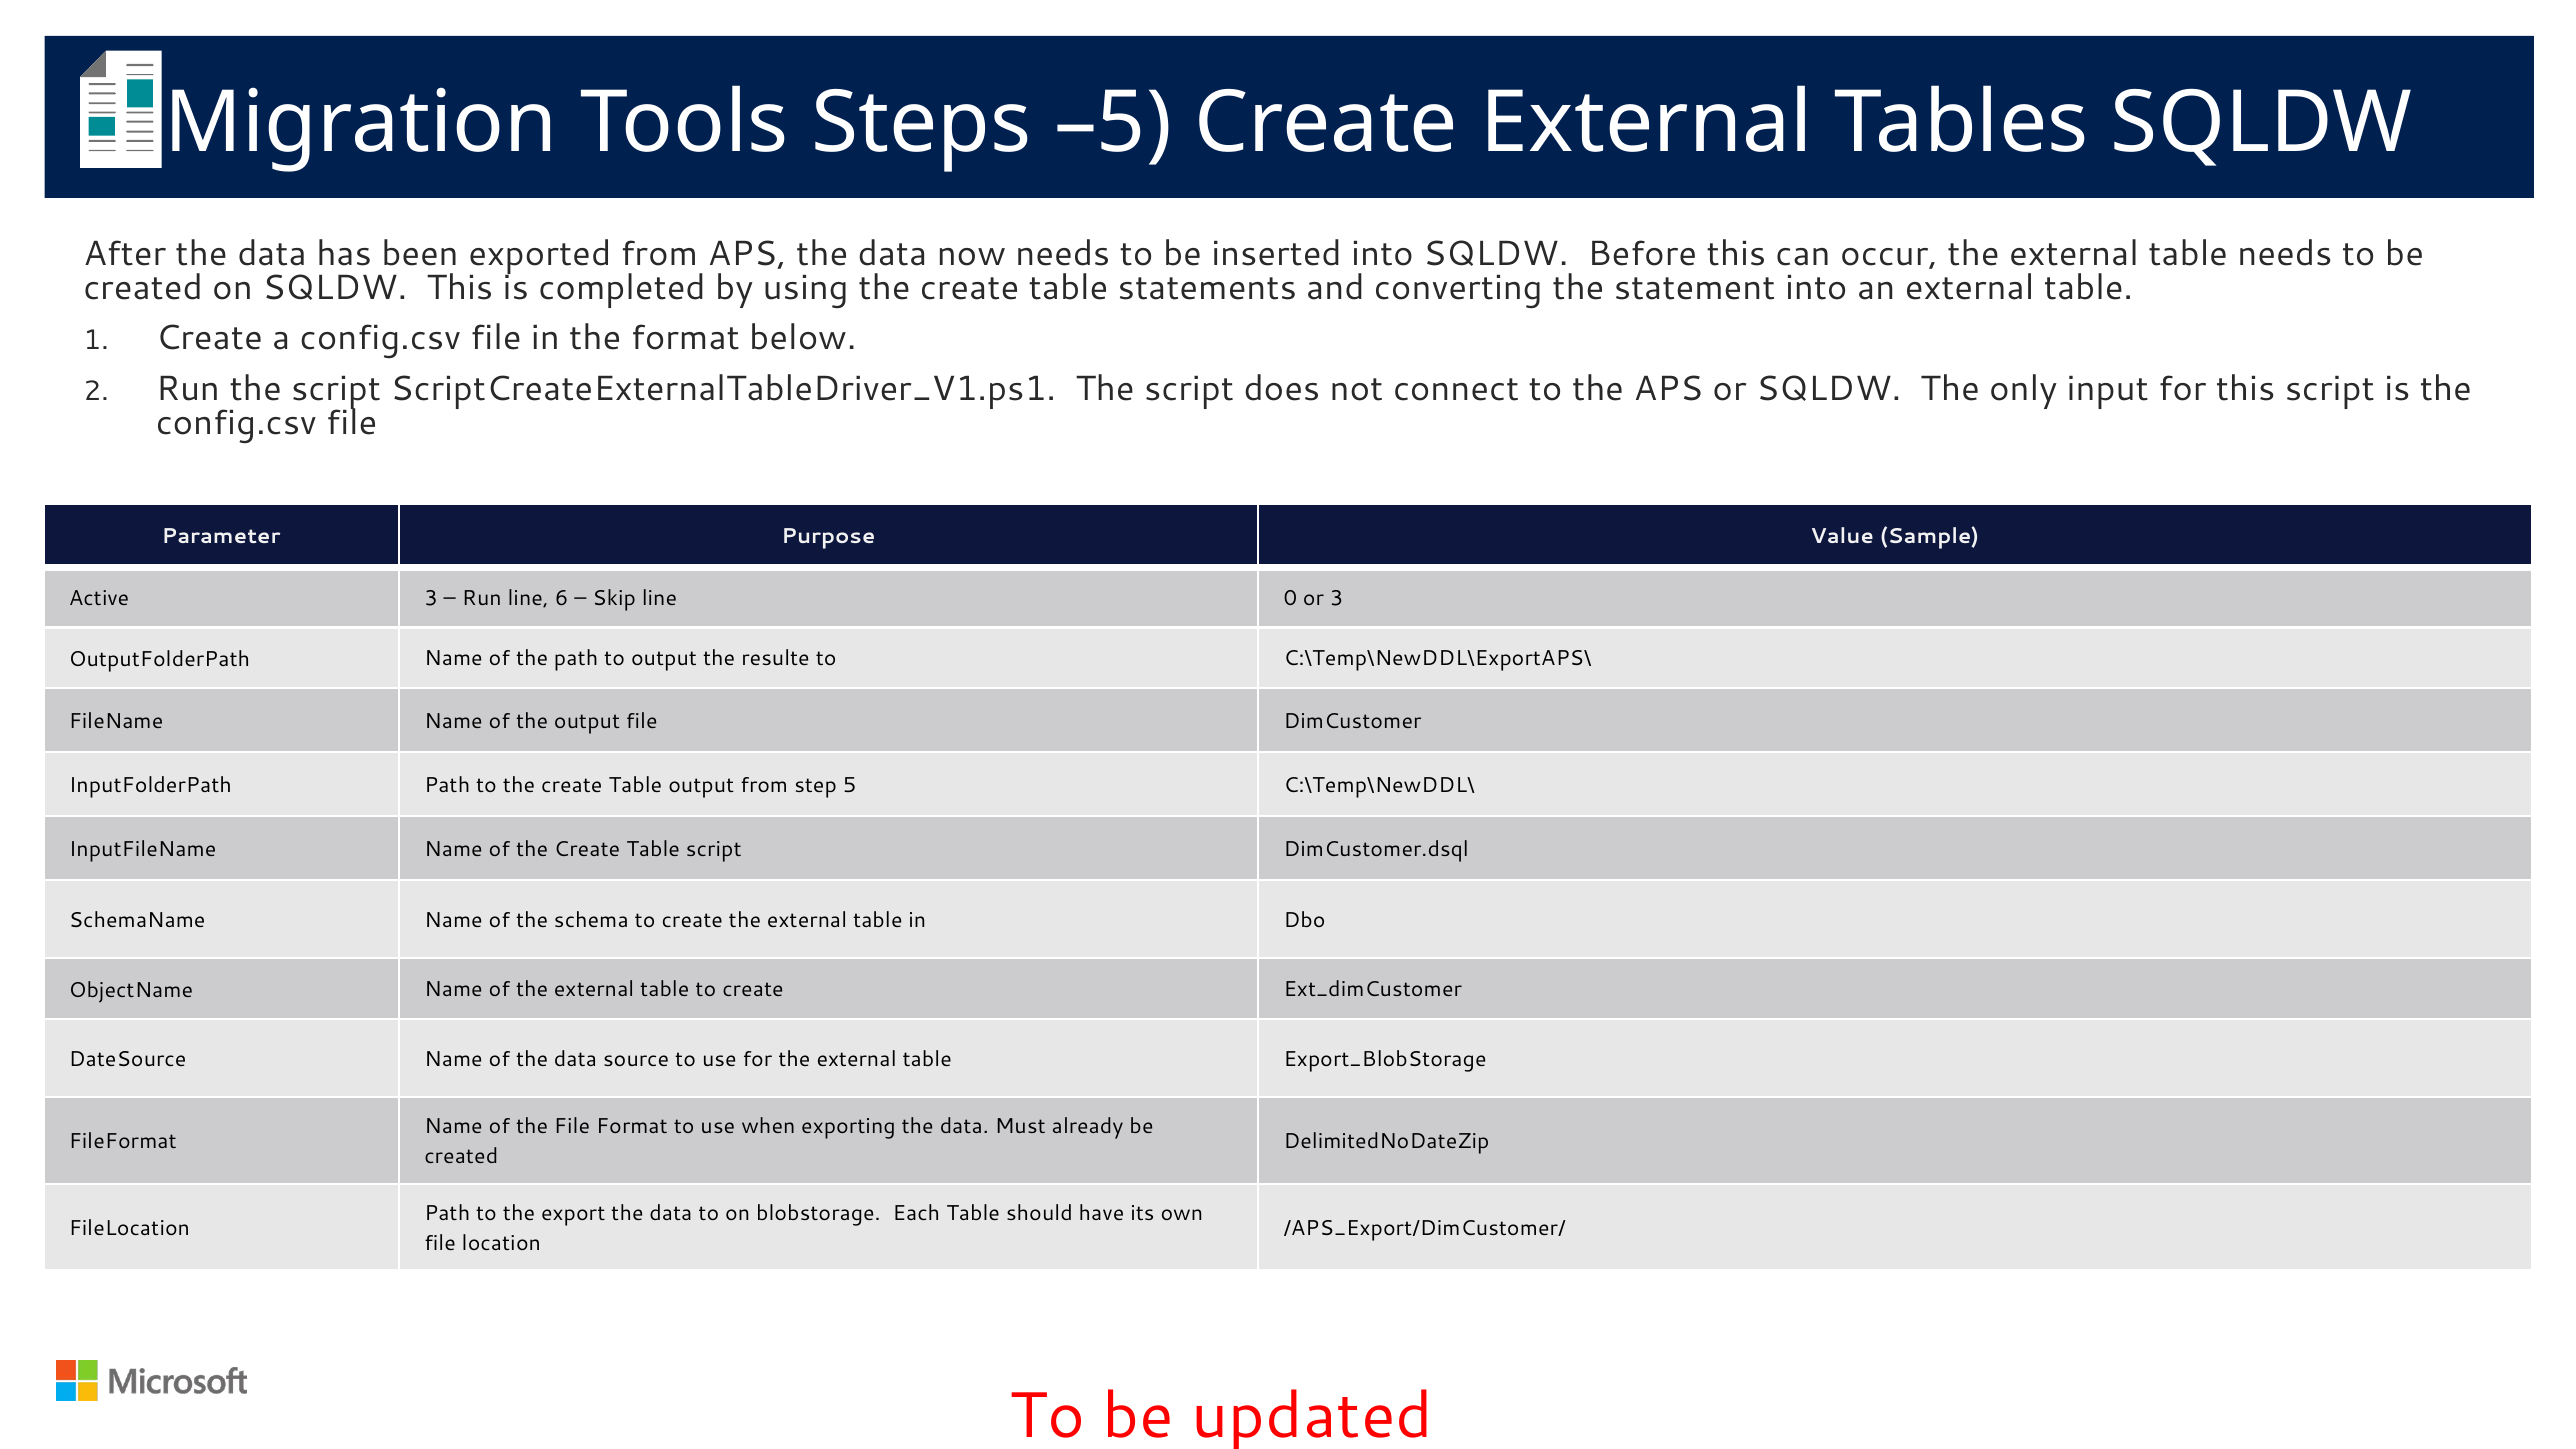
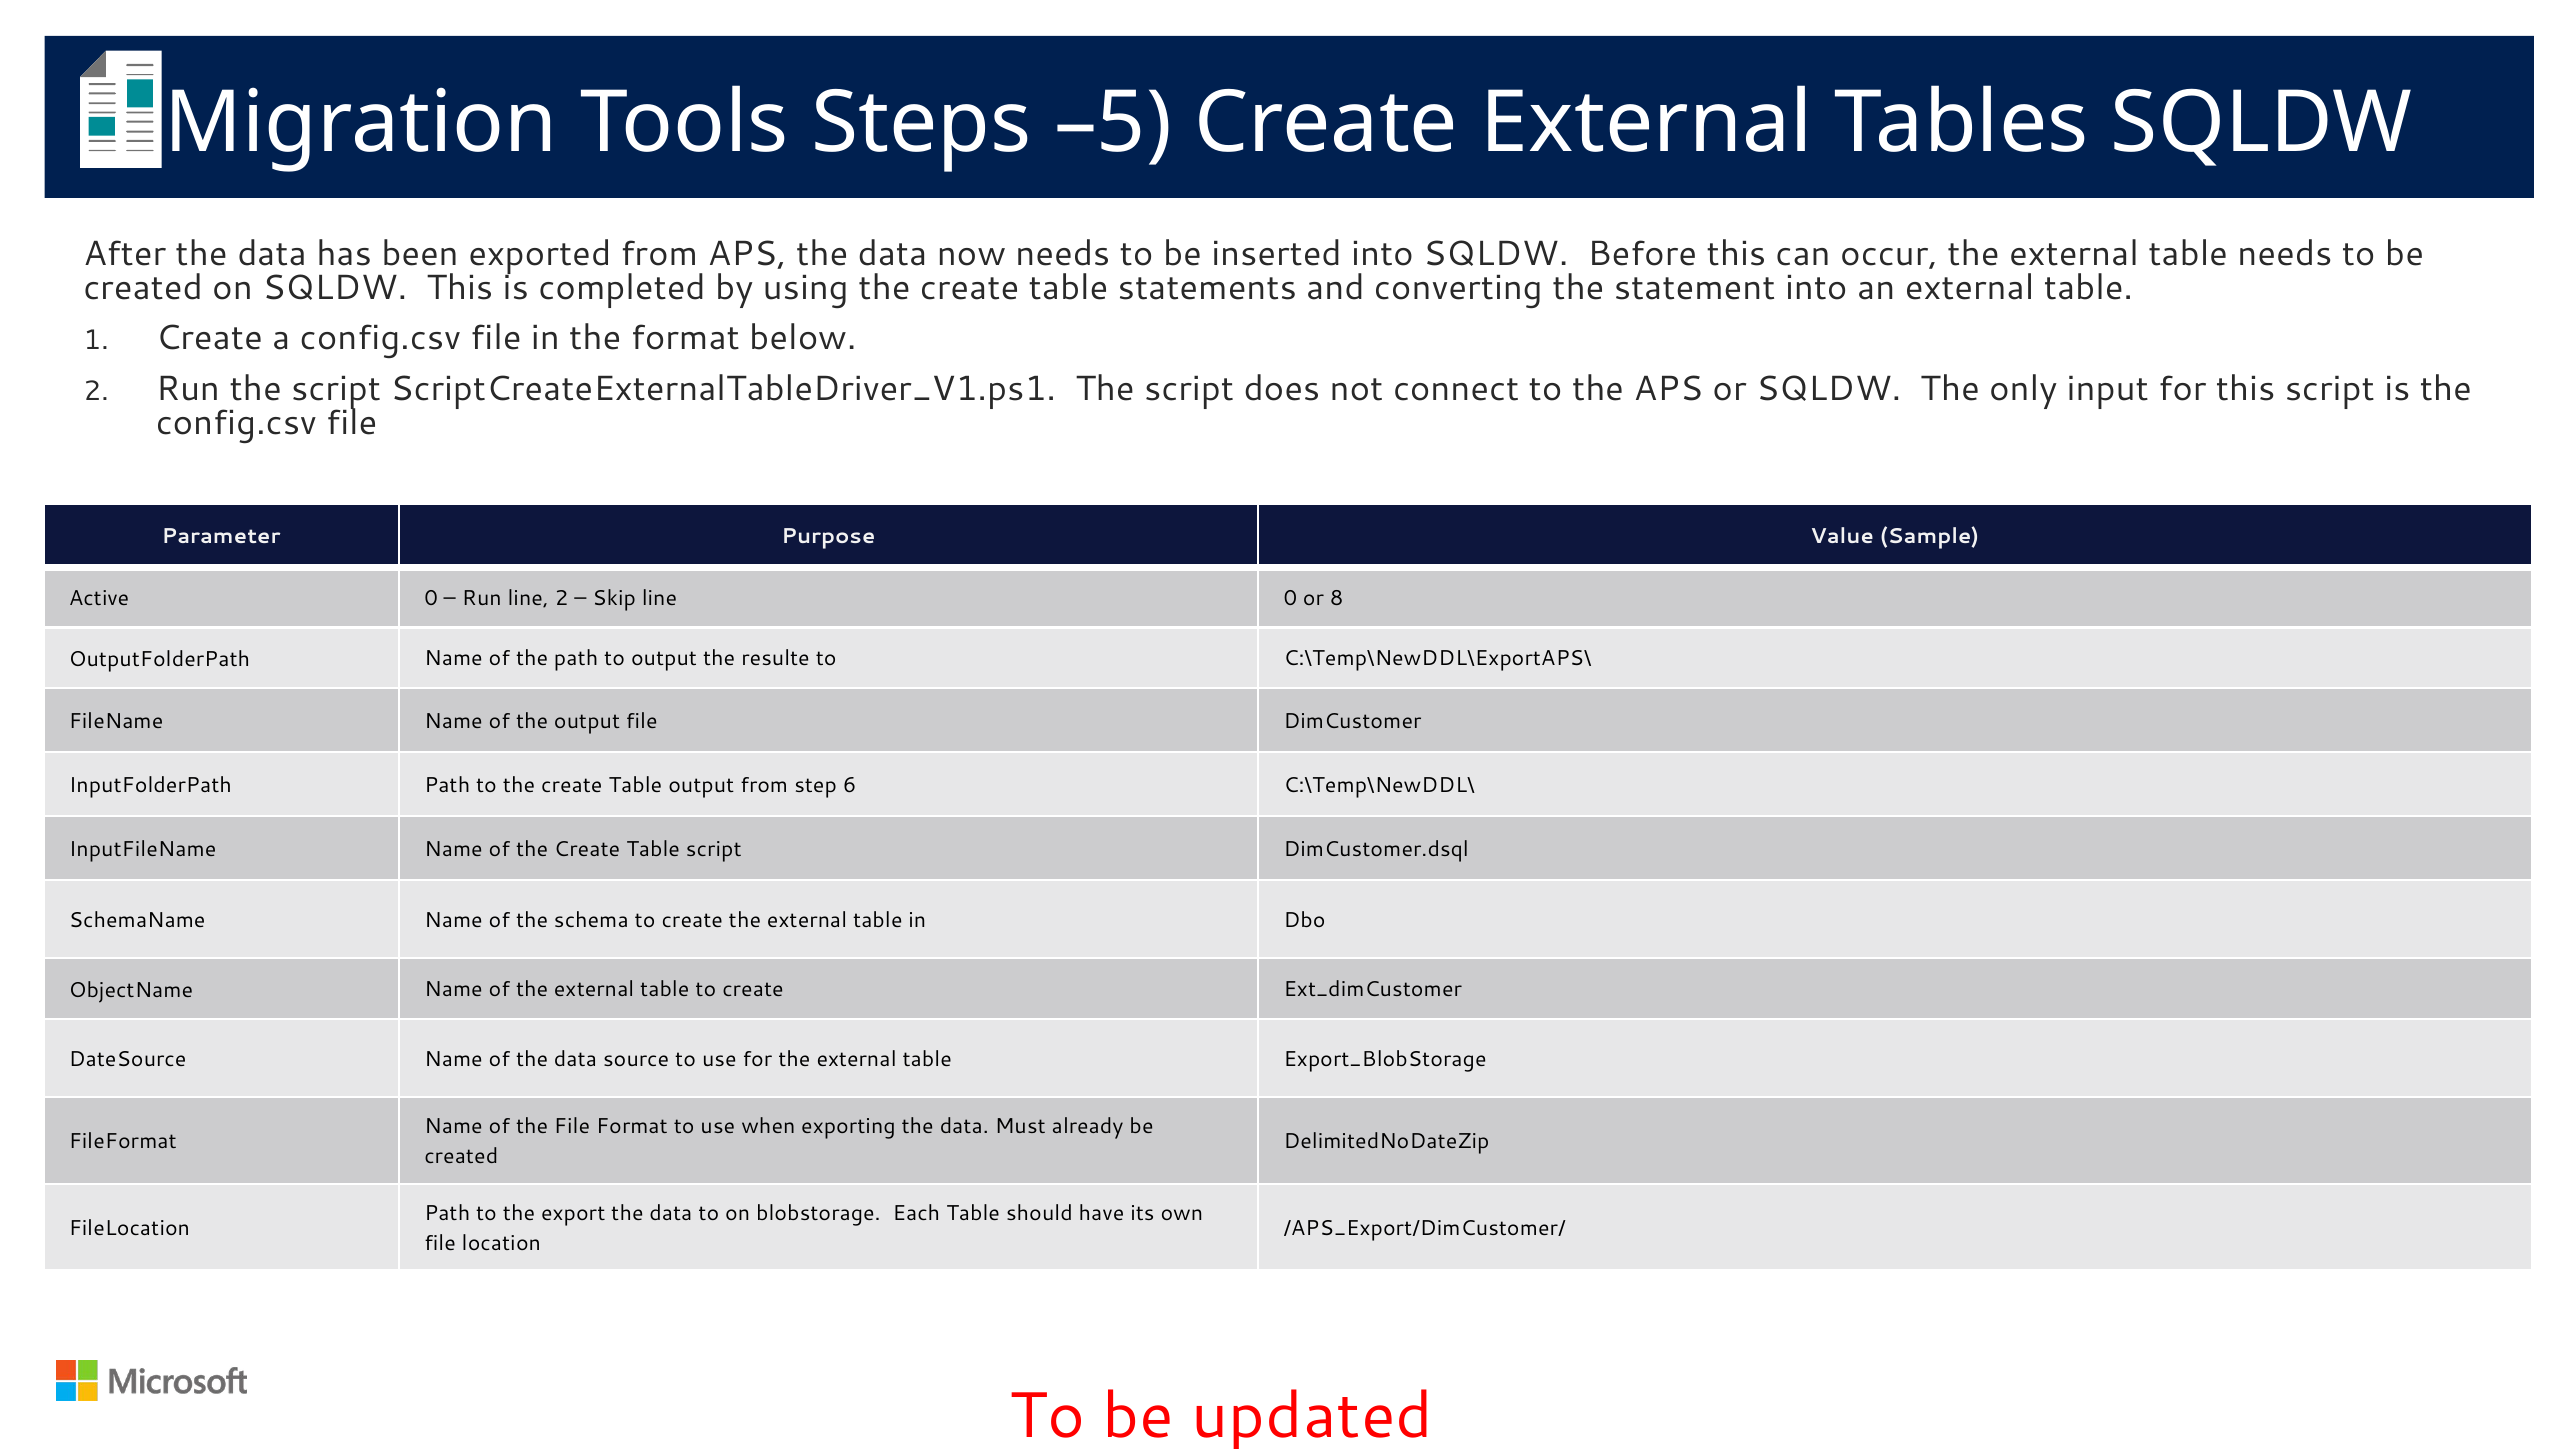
Active 3: 3 -> 0
line 6: 6 -> 2
or 3: 3 -> 8
5: 5 -> 6
